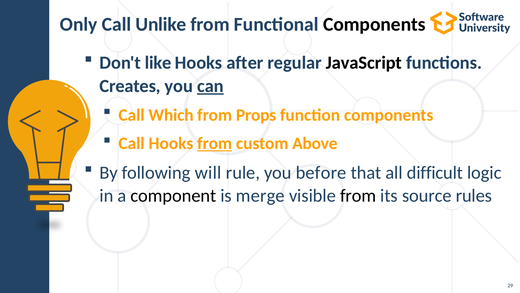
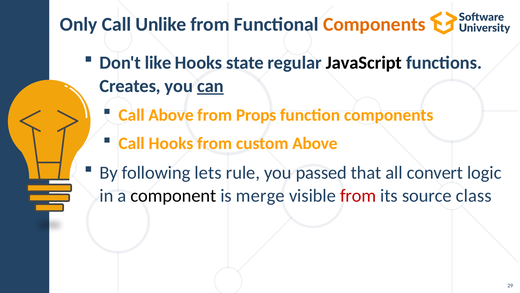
Components at (374, 24) colour: black -> orange
after: after -> state
Call Which: Which -> Above
from at (215, 143) underline: present -> none
will: will -> lets
before: before -> passed
difficult: difficult -> convert
from at (358, 196) colour: black -> red
rules: rules -> class
